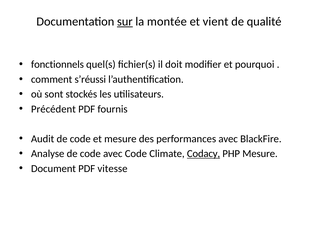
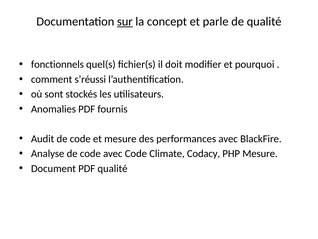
montée: montée -> concept
vient: vient -> parle
Précédent: Précédent -> Anomalies
Codacy underline: present -> none
PDF vitesse: vitesse -> qualité
